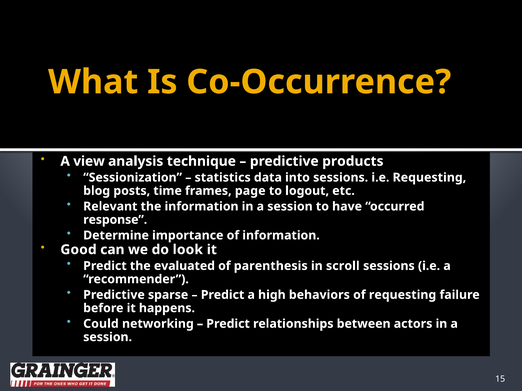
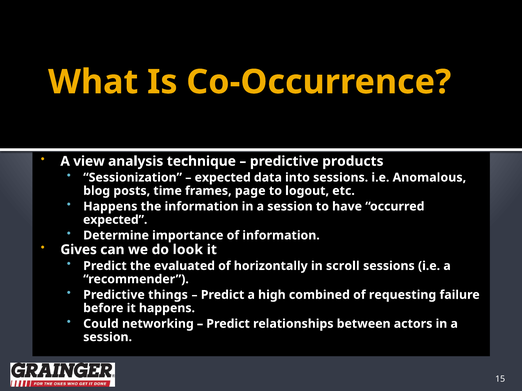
statistics at (223, 178): statistics -> expected
i.e Requesting: Requesting -> Anomalous
Relevant at (110, 207): Relevant -> Happens
response at (115, 220): response -> expected
Good: Good -> Gives
parenthesis: parenthesis -> horizontally
sparse: sparse -> things
behaviors: behaviors -> combined
